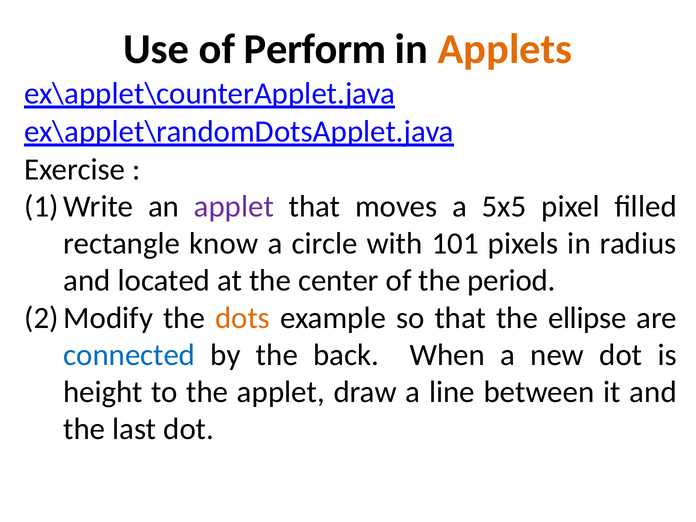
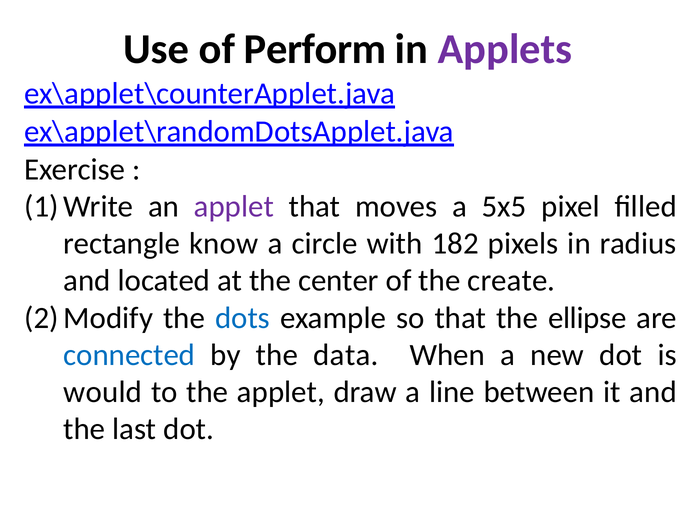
Applets colour: orange -> purple
101: 101 -> 182
period: period -> create
dots colour: orange -> blue
back: back -> data
height: height -> would
